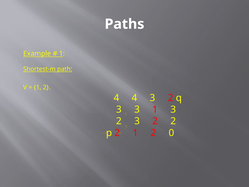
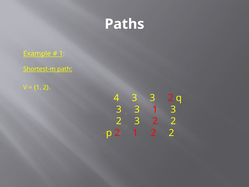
4 4: 4 -> 3
1 2 0: 0 -> 2
